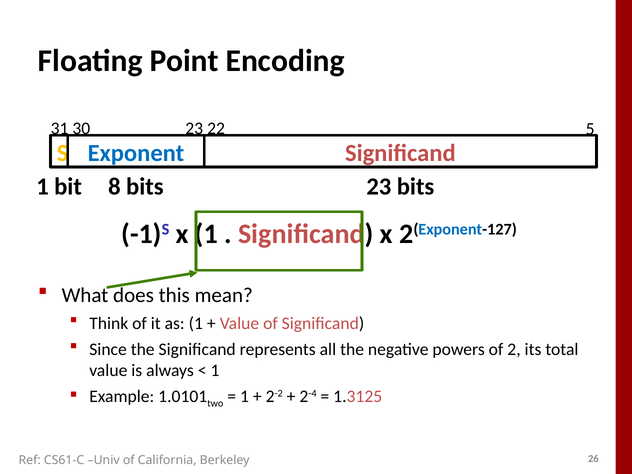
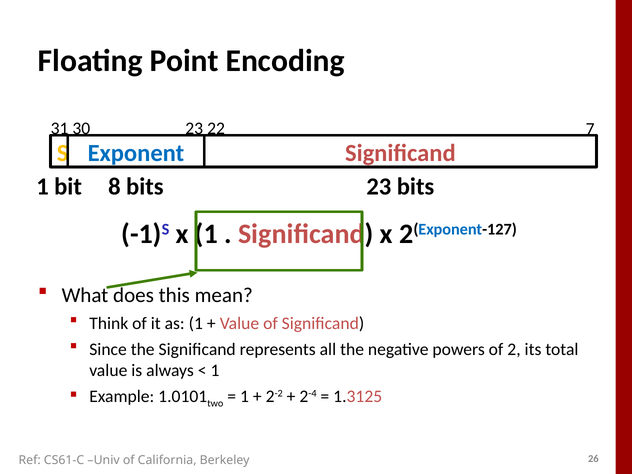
5: 5 -> 7
